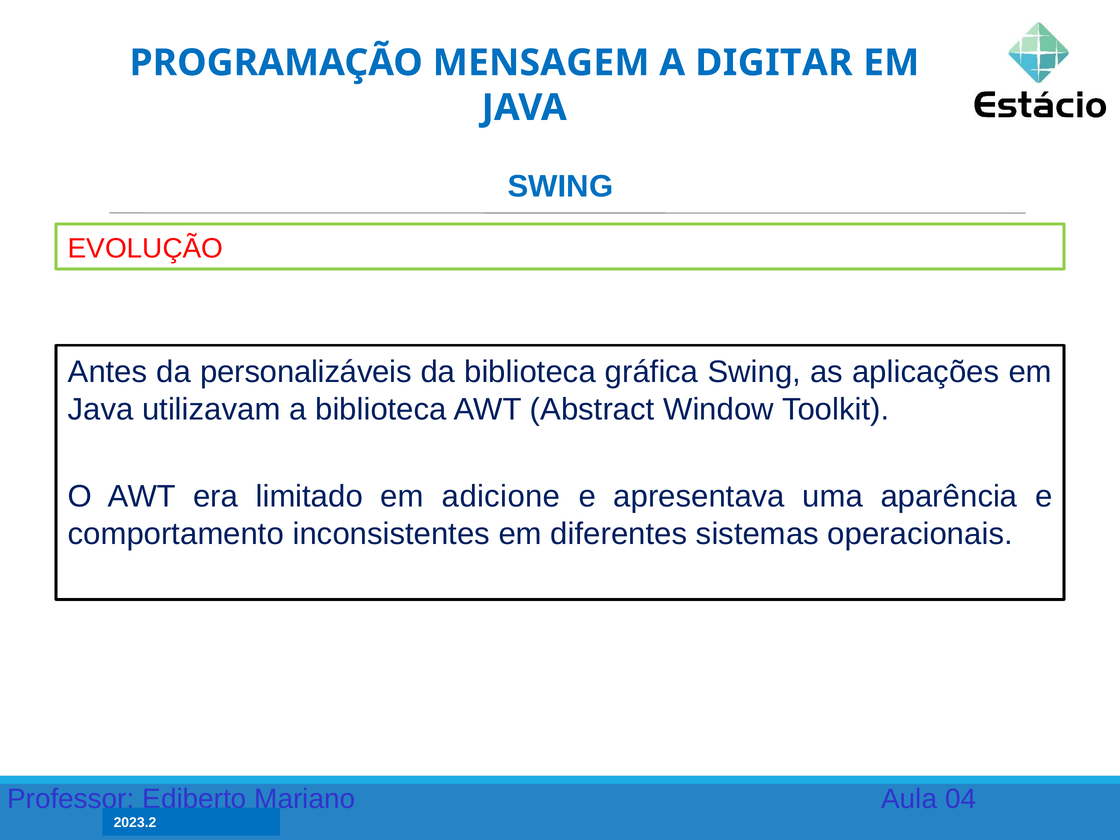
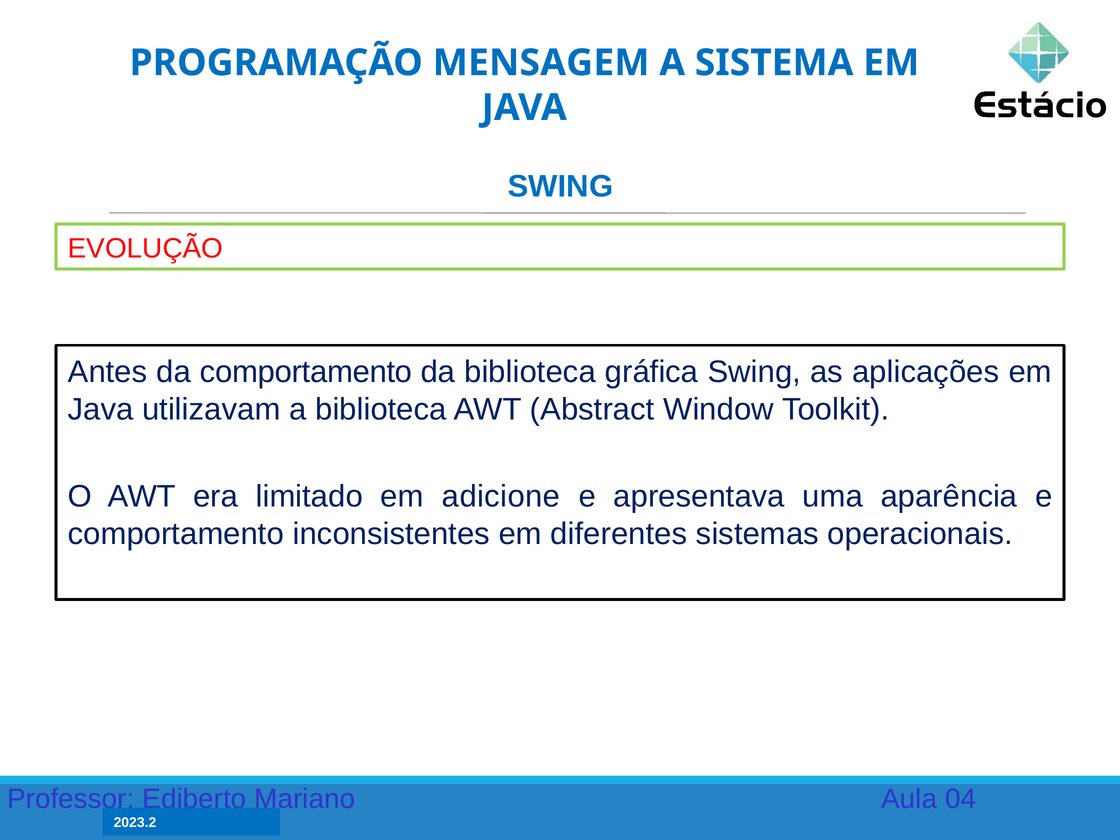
DIGITAR: DIGITAR -> SISTEMA
da personalizáveis: personalizáveis -> comportamento
